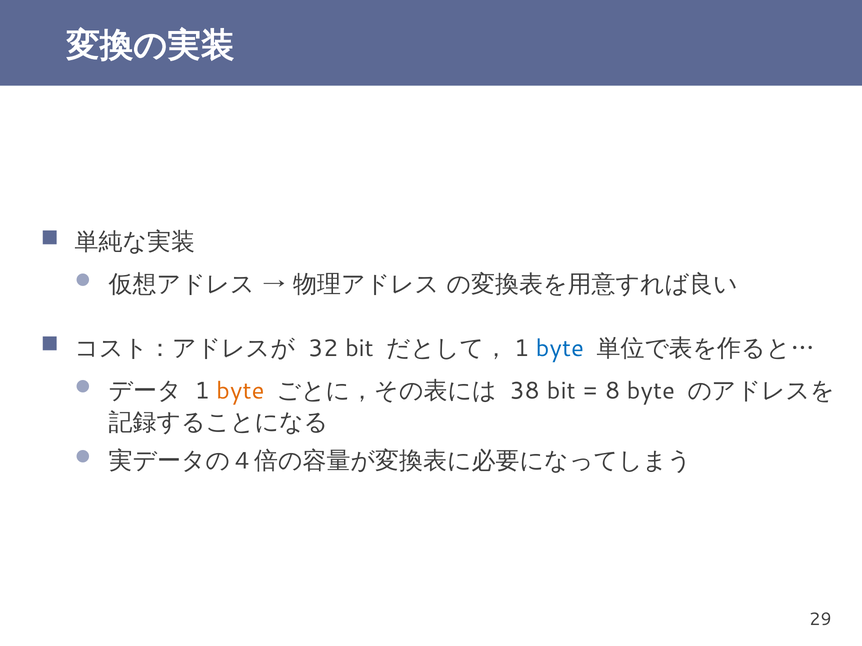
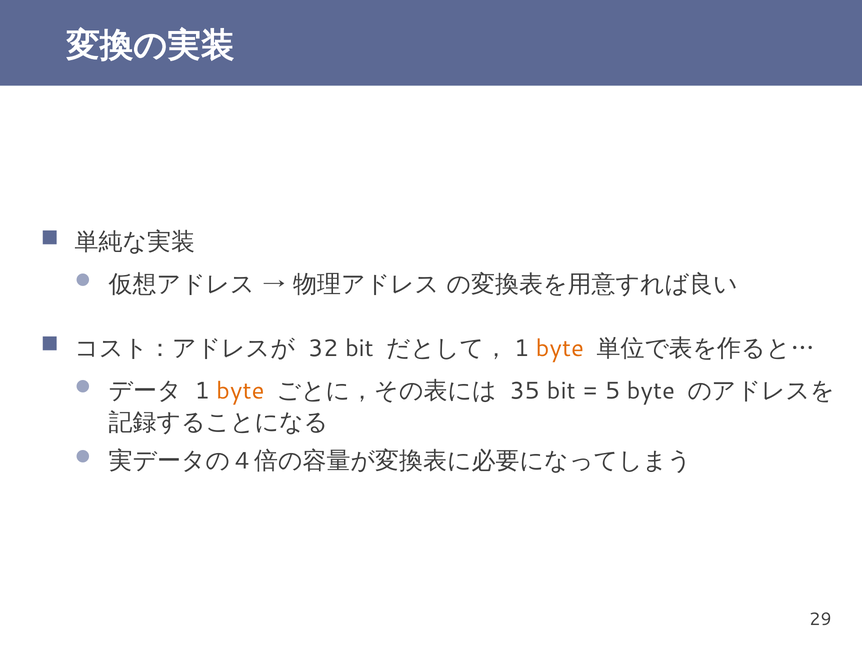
byte at (560, 349) colour: blue -> orange
38: 38 -> 35
8: 8 -> 5
